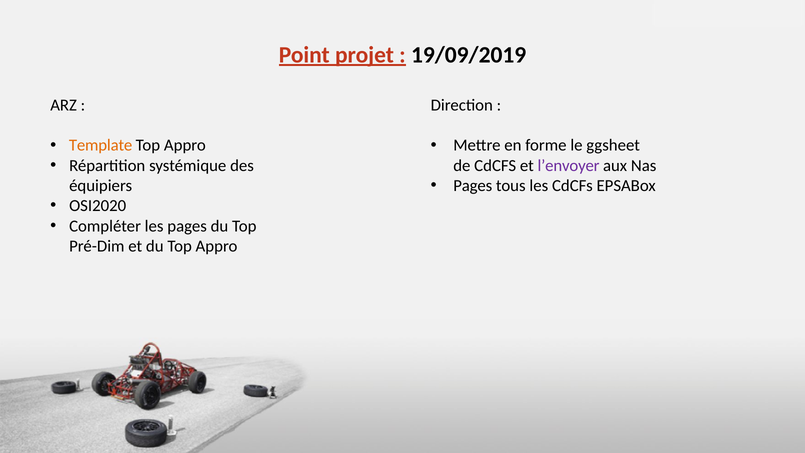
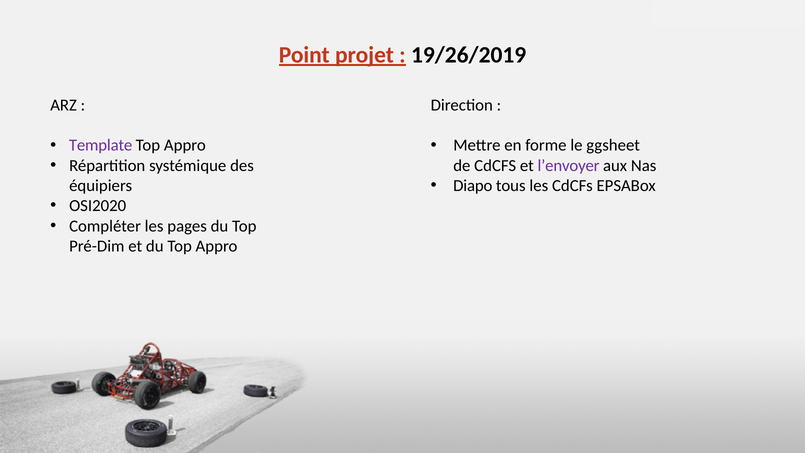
19/09/2019: 19/09/2019 -> 19/26/2019
Template colour: orange -> purple
Pages at (473, 186): Pages -> Diapo
